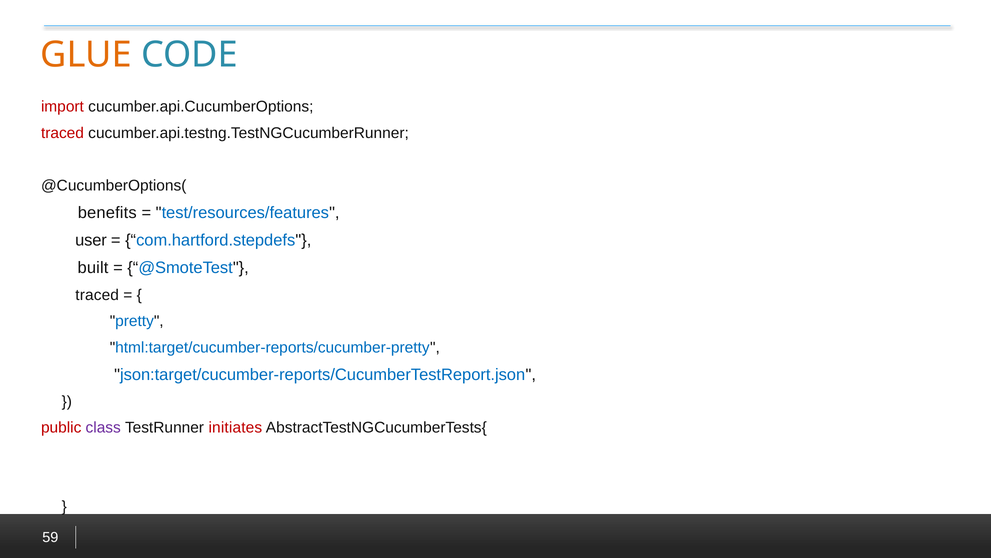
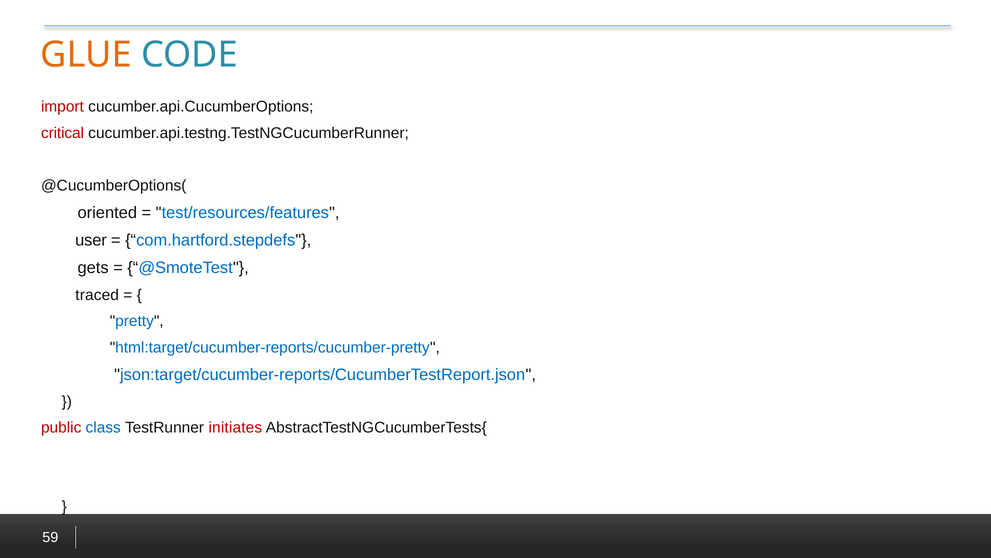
traced at (62, 133): traced -> critical
benefits: benefits -> oriented
built: built -> gets
class colour: purple -> blue
